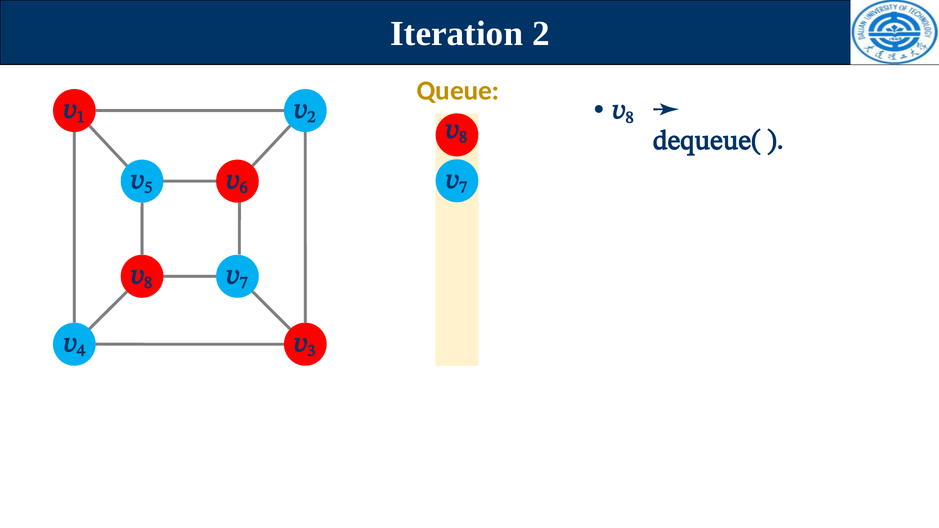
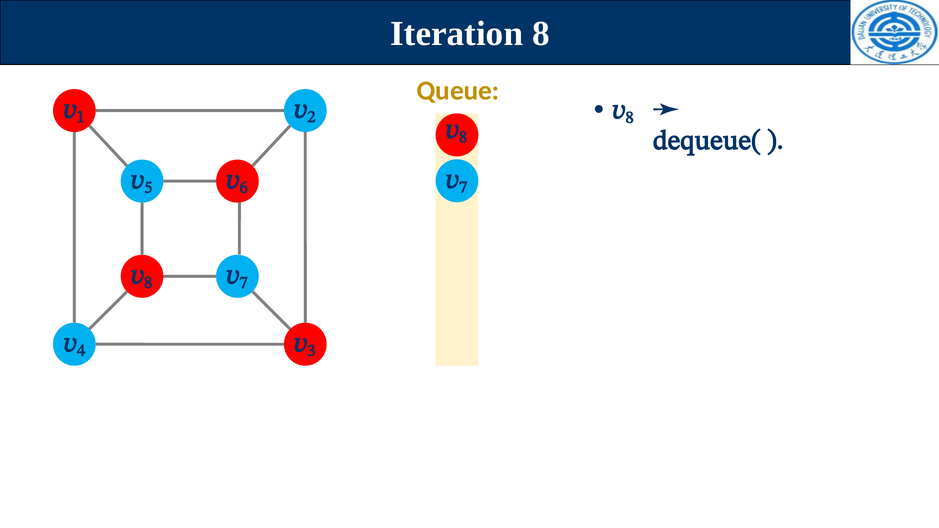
Iteration 2: 2 -> 8
